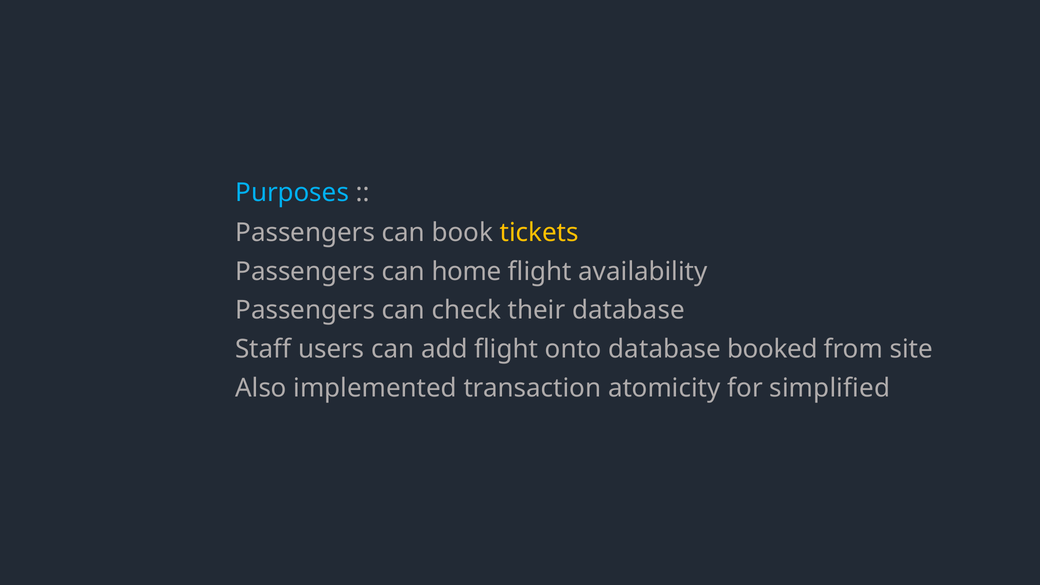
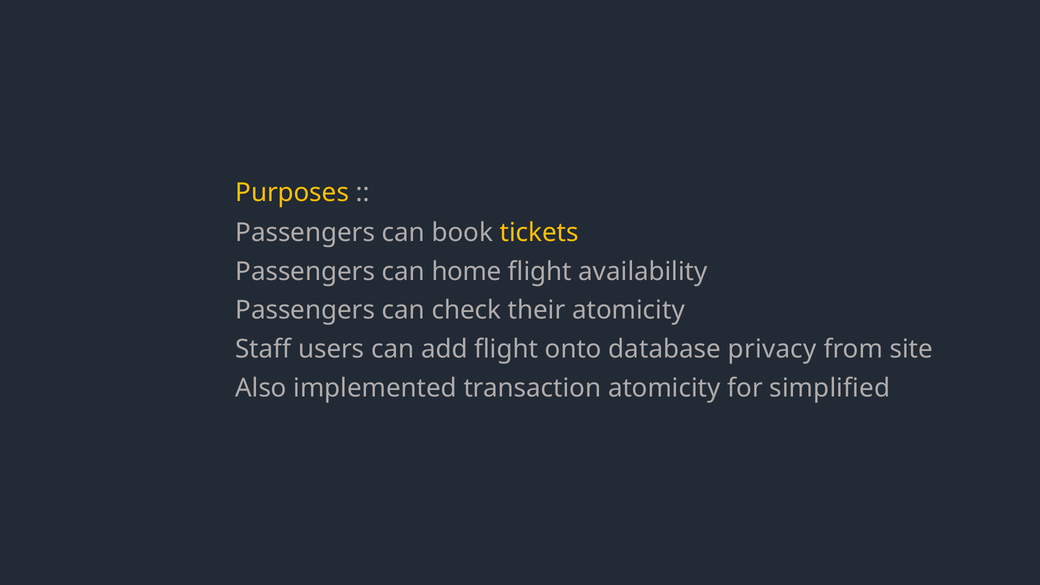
Purposes colour: light blue -> yellow
their database: database -> atomicity
booked: booked -> privacy
